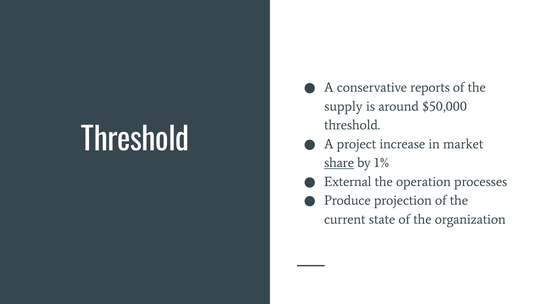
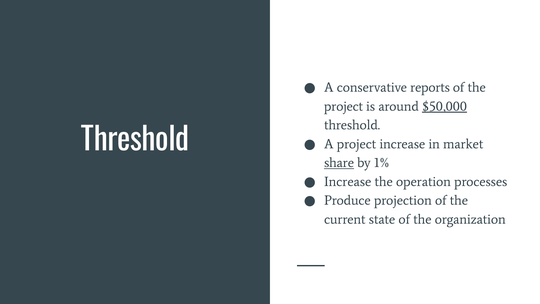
supply at (343, 106): supply -> project
$50,000 underline: none -> present
External at (348, 182): External -> Increase
